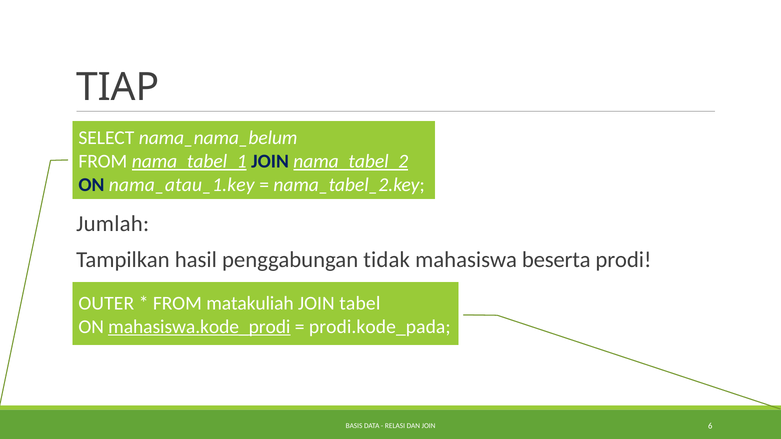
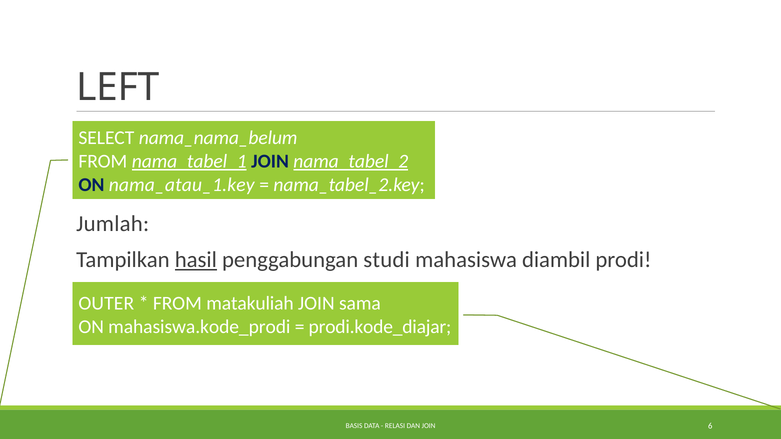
TIAP: TIAP -> LEFT
hasil underline: none -> present
tidak: tidak -> studi
beserta: beserta -> diambil
tabel: tabel -> sama
mahasiswa.kode_prodi underline: present -> none
prodi.kode_pada: prodi.kode_pada -> prodi.kode_diajar
